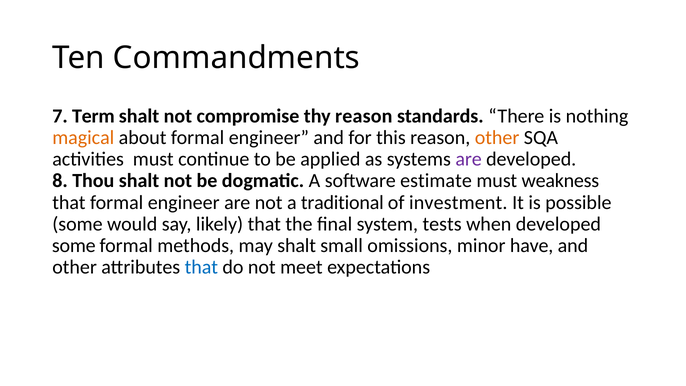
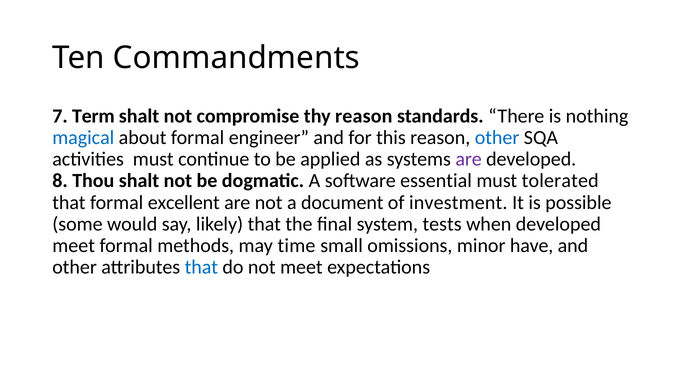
magical colour: orange -> blue
other at (497, 138) colour: orange -> blue
estimate: estimate -> essential
weakness: weakness -> tolerated
that formal engineer: engineer -> excellent
traditional: traditional -> document
some at (74, 246): some -> meet
may shalt: shalt -> time
